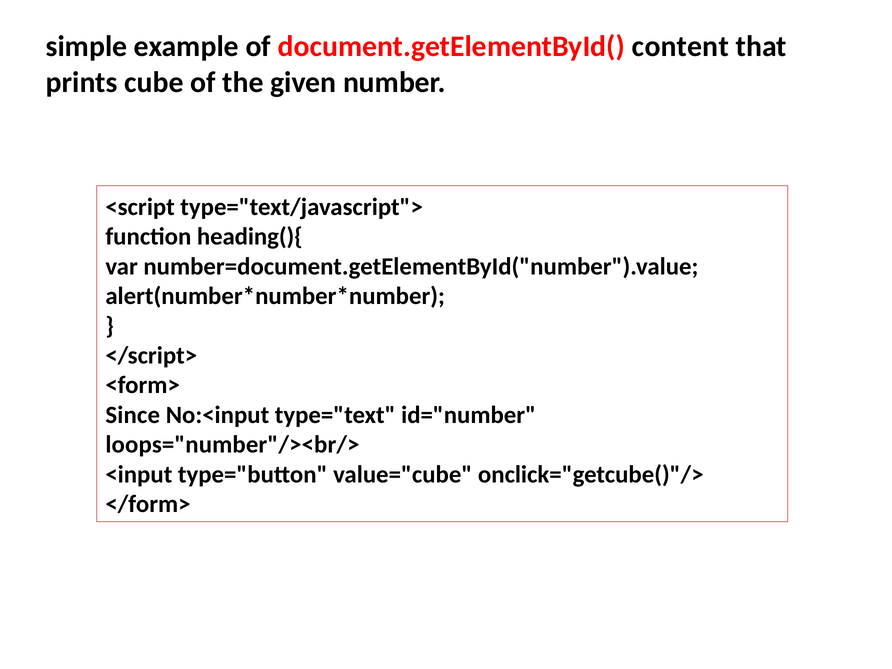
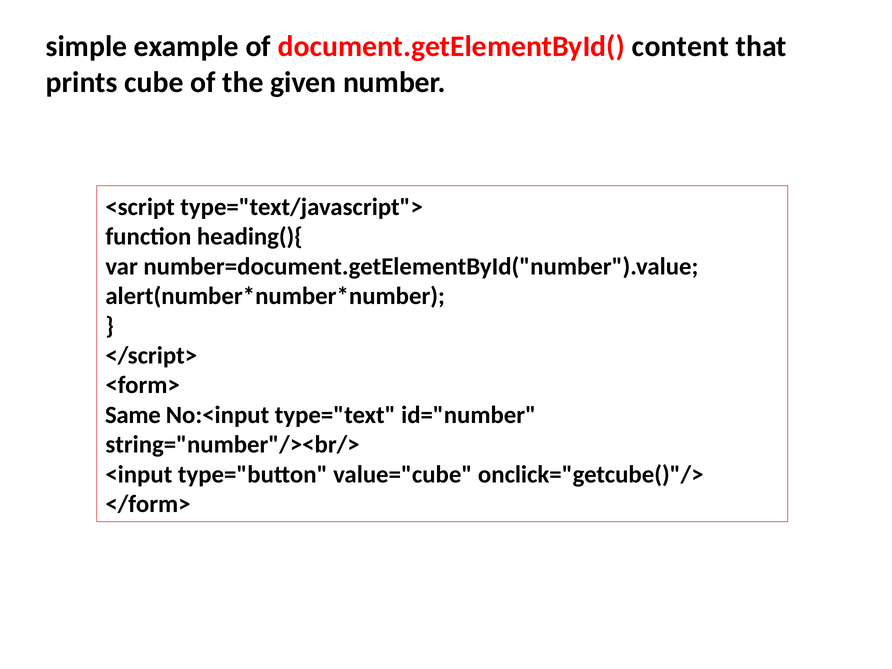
Since: Since -> Same
loops="number"/><br/>: loops="number"/><br/> -> string="number"/><br/>
